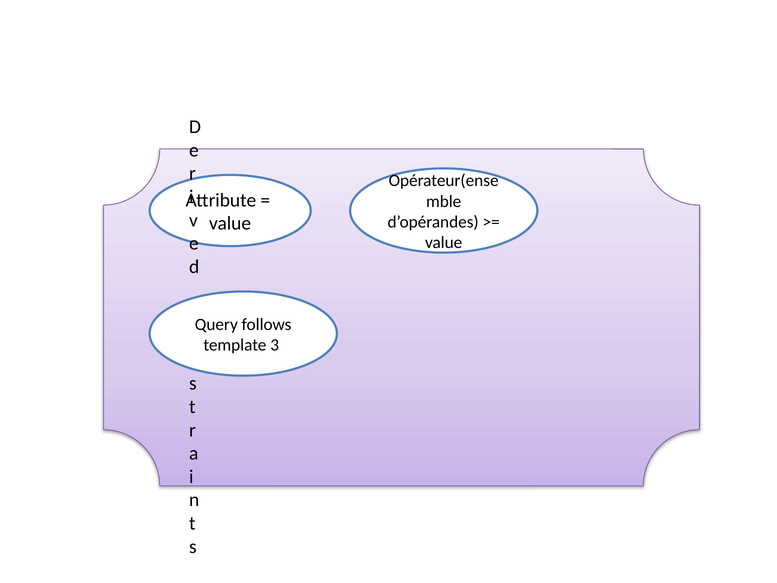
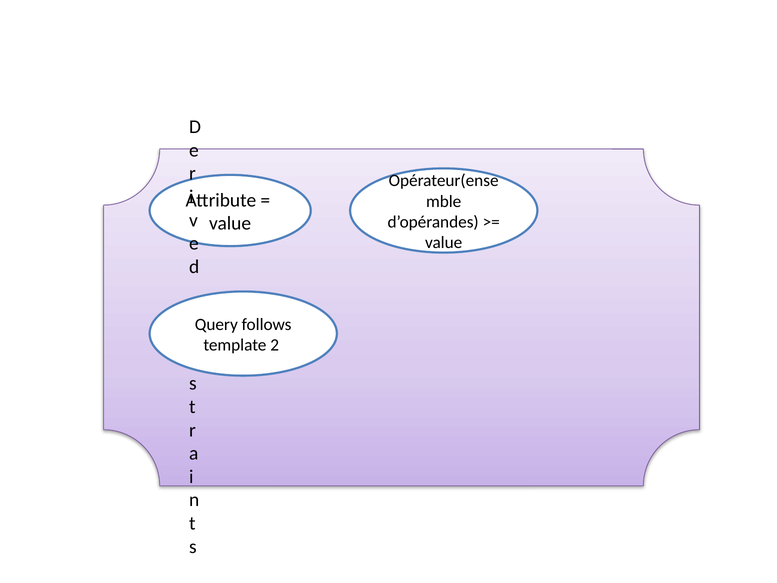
3: 3 -> 2
